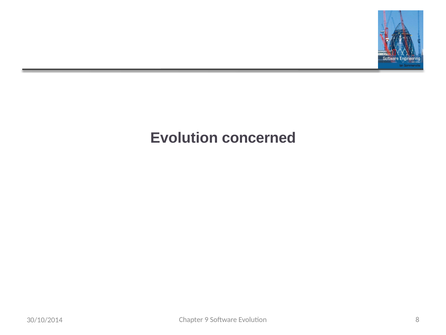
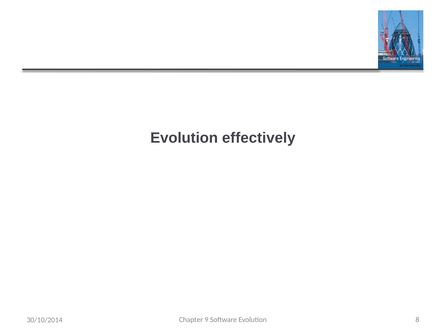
concerned: concerned -> effectively
